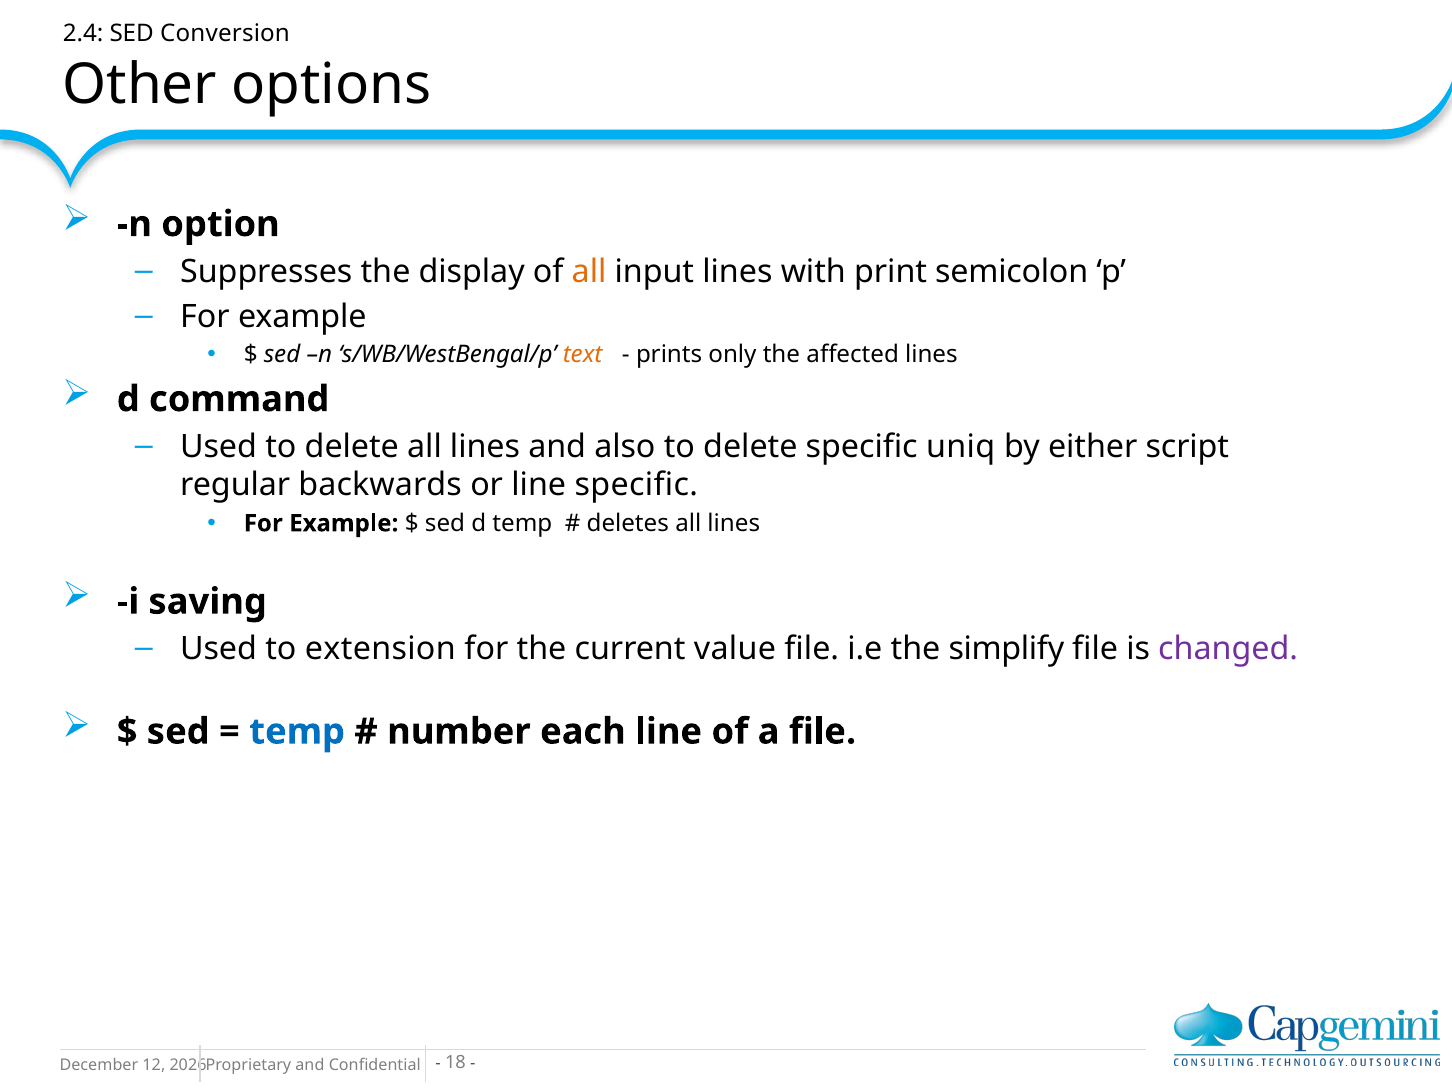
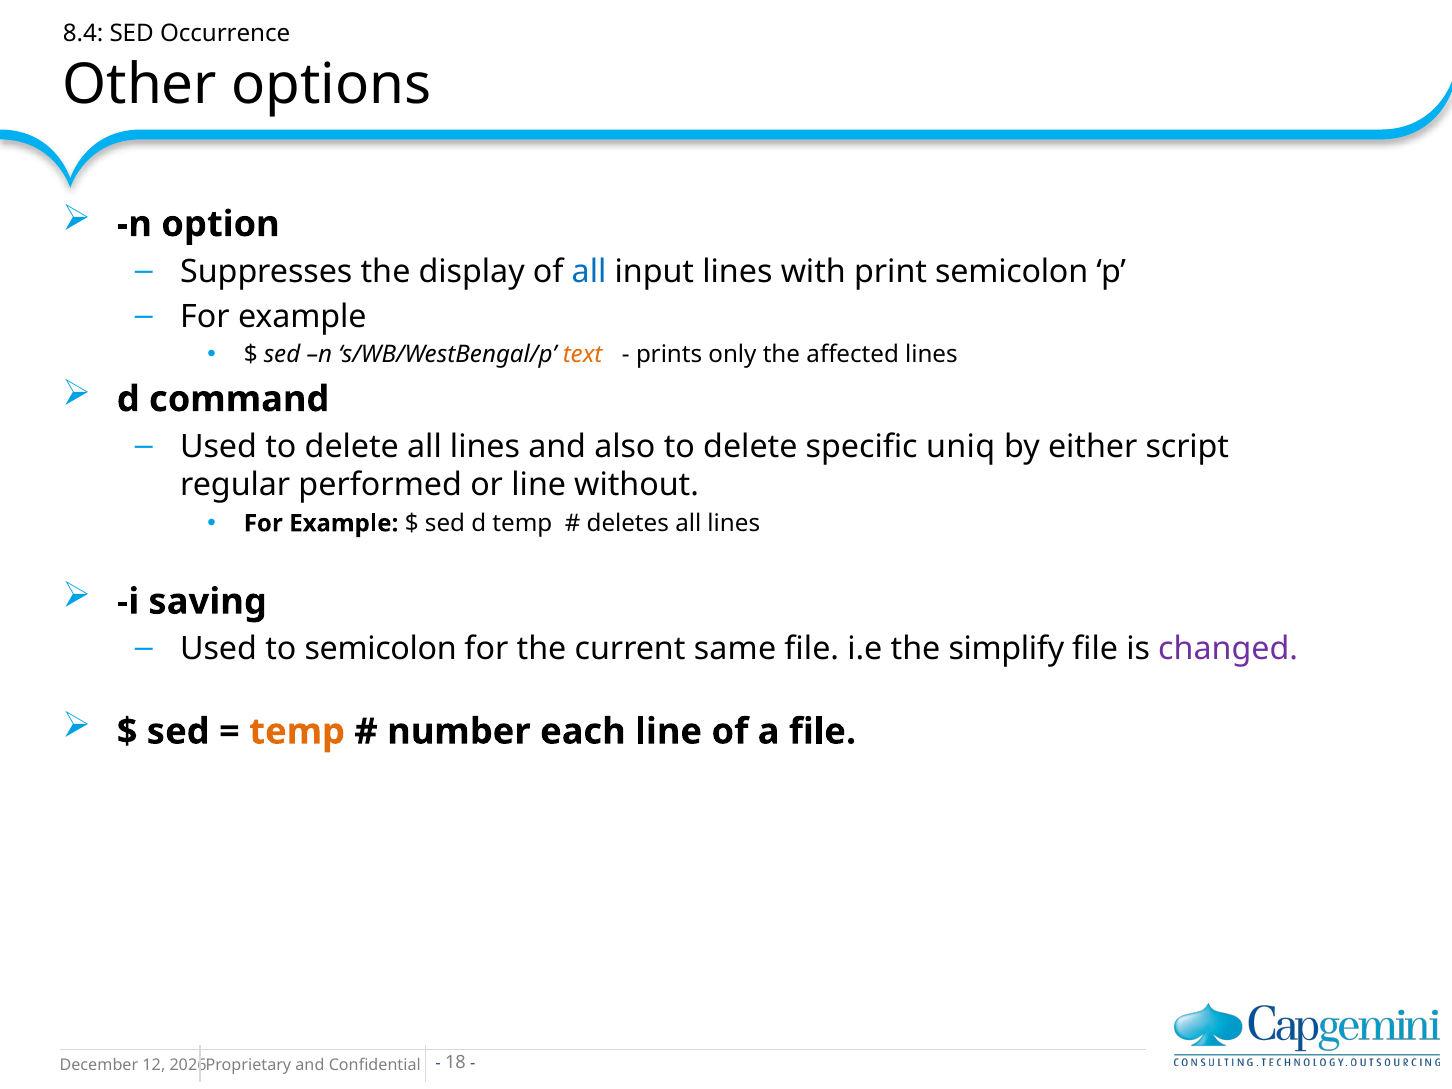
2.4: 2.4 -> 8.4
Conversion: Conversion -> Occurrence
all at (589, 271) colour: orange -> blue
backwards: backwards -> performed
line specific: specific -> without
to extension: extension -> semicolon
value: value -> same
temp at (297, 732) colour: blue -> orange
